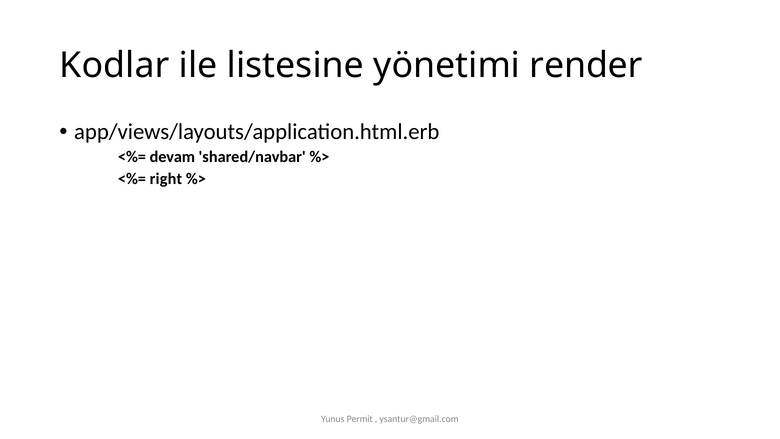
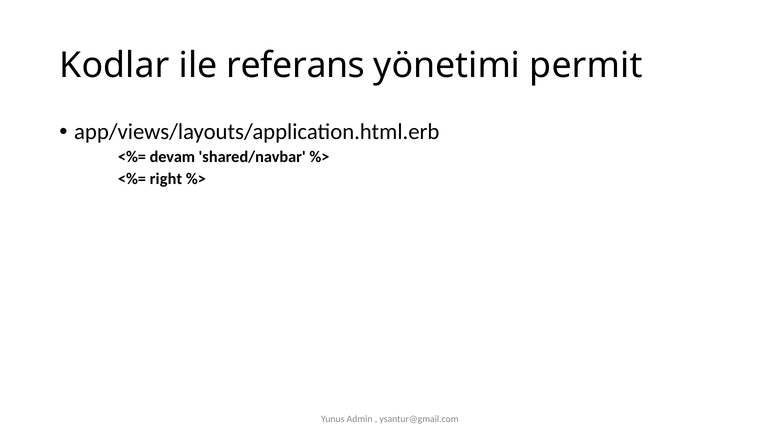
listesine: listesine -> referans
render: render -> permit
Permit: Permit -> Admin
